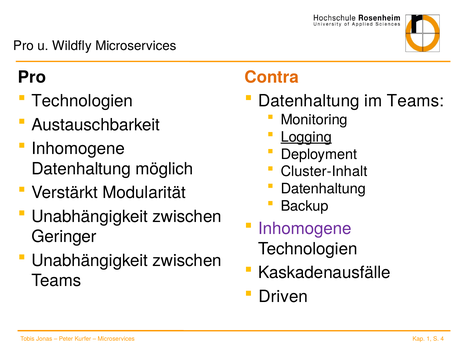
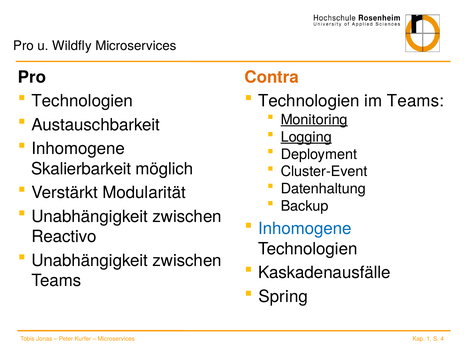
Datenhaltung at (309, 101): Datenhaltung -> Technologien
Monitoring underline: none -> present
Datenhaltung at (81, 169): Datenhaltung -> Skalierbarkeit
Cluster-Inhalt: Cluster-Inhalt -> Cluster-Event
Inhomogene at (305, 229) colour: purple -> blue
Geringer: Geringer -> Reactivo
Driven: Driven -> Spring
